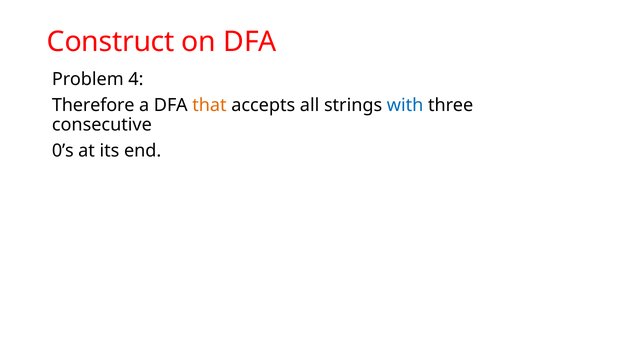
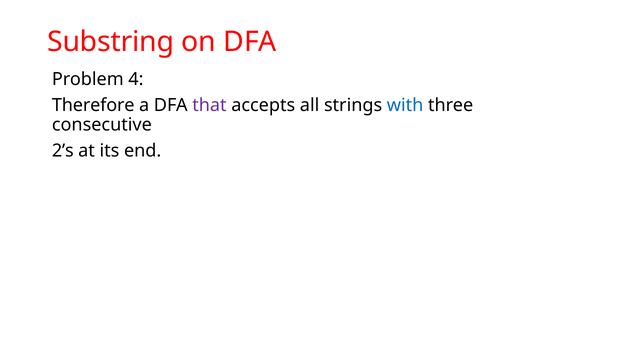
Construct: Construct -> Substring
that colour: orange -> purple
0’s: 0’s -> 2’s
